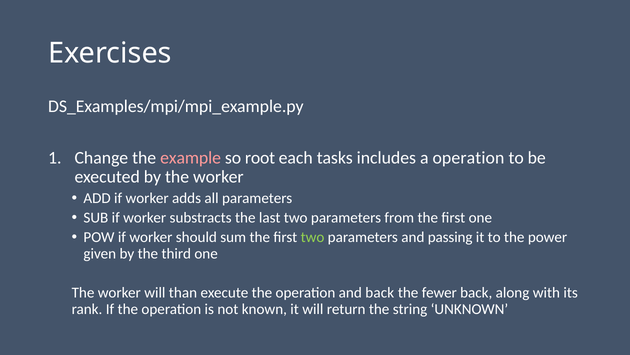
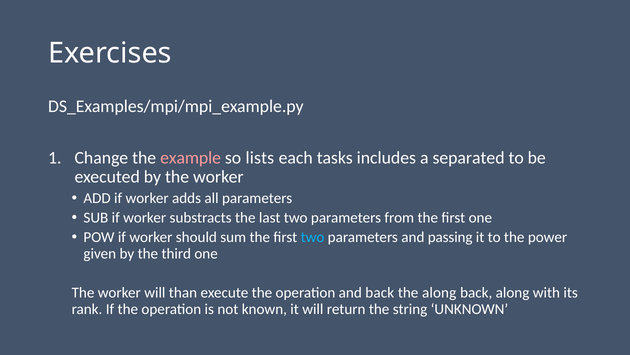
root: root -> lists
a operation: operation -> separated
two at (313, 237) colour: light green -> light blue
the fewer: fewer -> along
